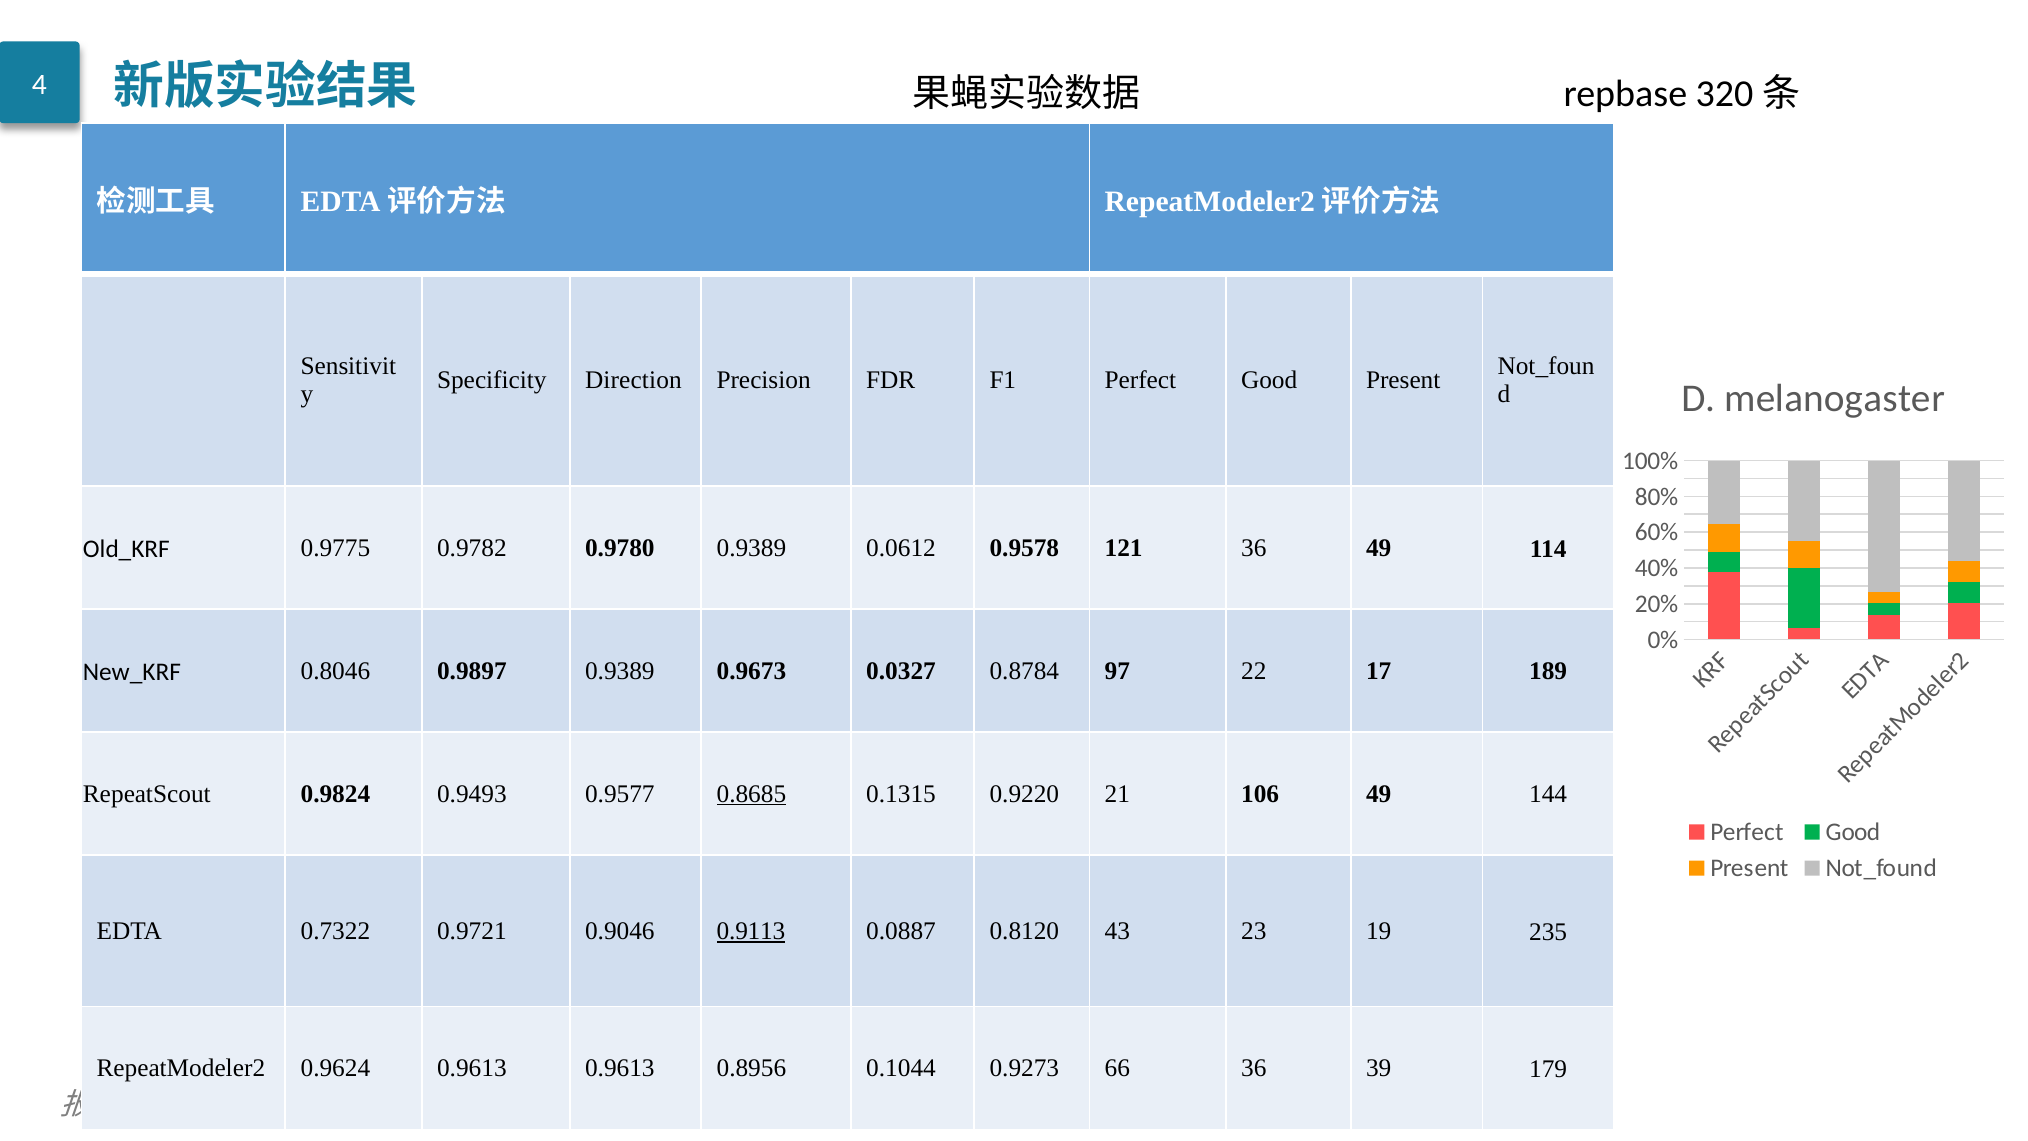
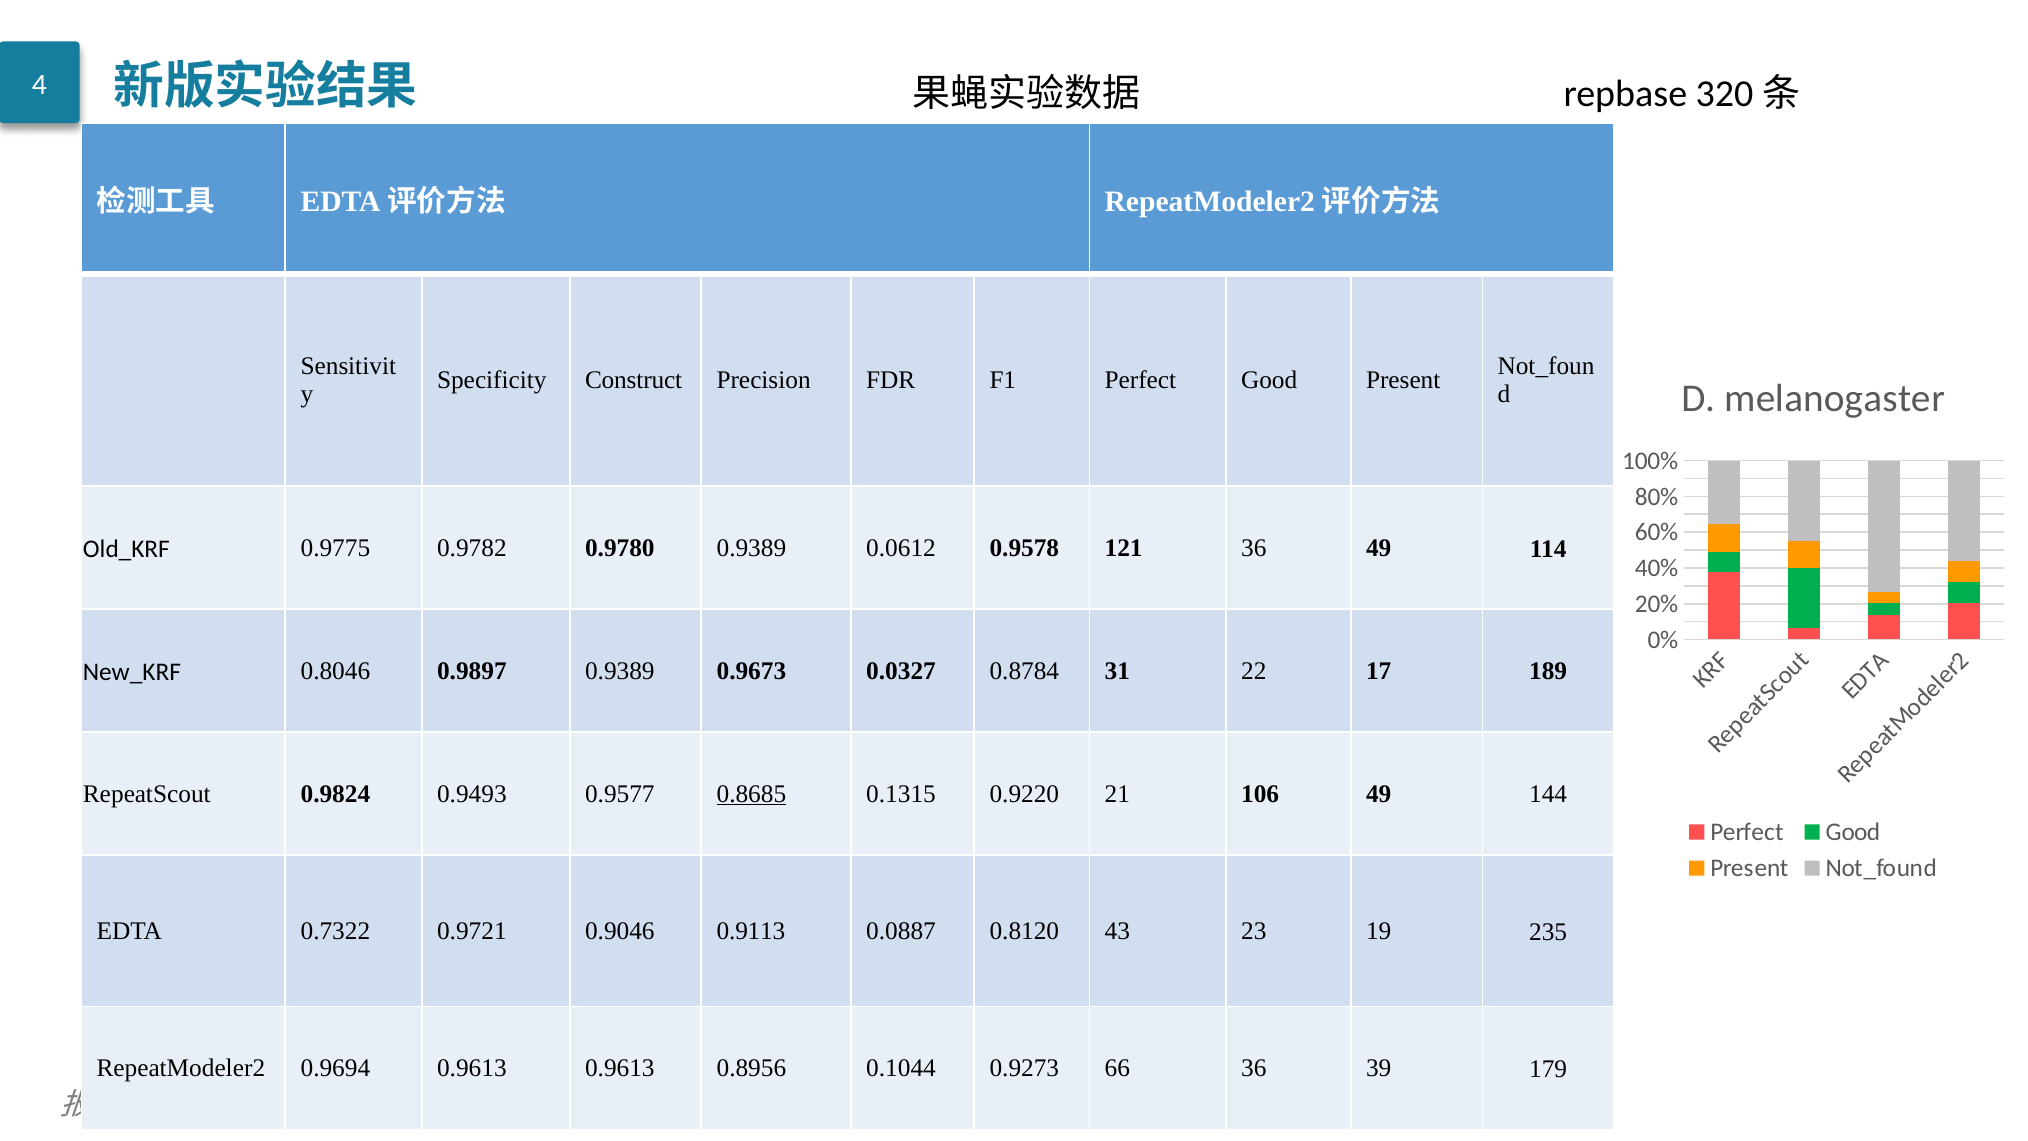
Direction: Direction -> Construct
97: 97 -> 31
0.9113 underline: present -> none
0.9624: 0.9624 -> 0.9694
